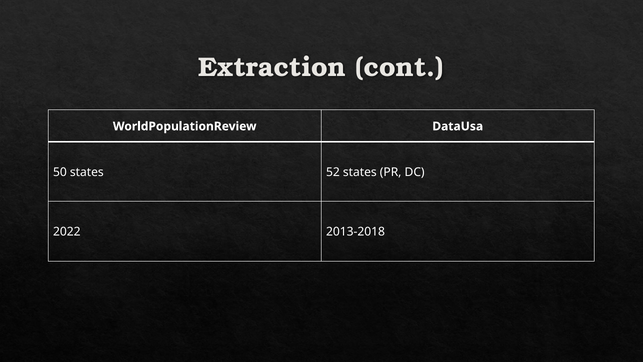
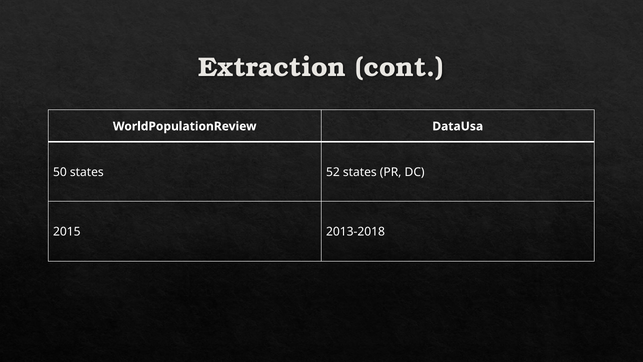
2022: 2022 -> 2015
